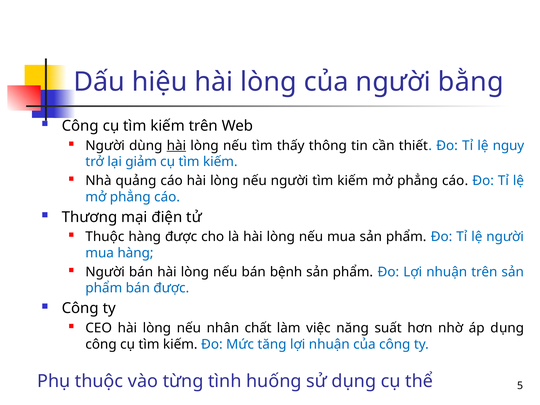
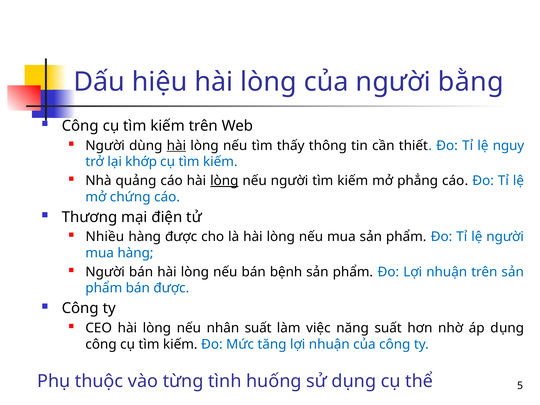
giảm: giảm -> khớp
lòng at (224, 181) underline: none -> present
phẳng at (130, 197): phẳng -> chứng
Thuộc at (105, 237): Thuộc -> Nhiều
nhân chất: chất -> suất
